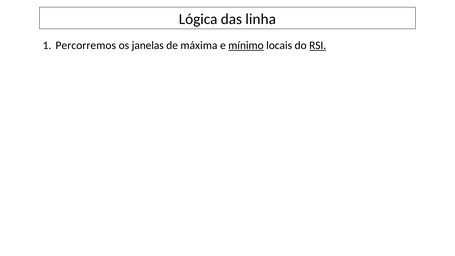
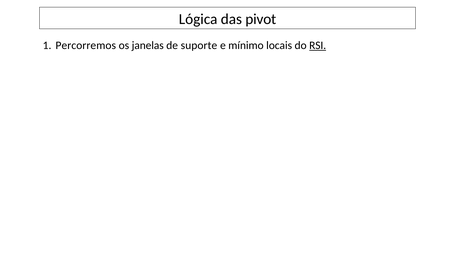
linha: linha -> pivot
máxima: máxima -> suporte
mínimo underline: present -> none
